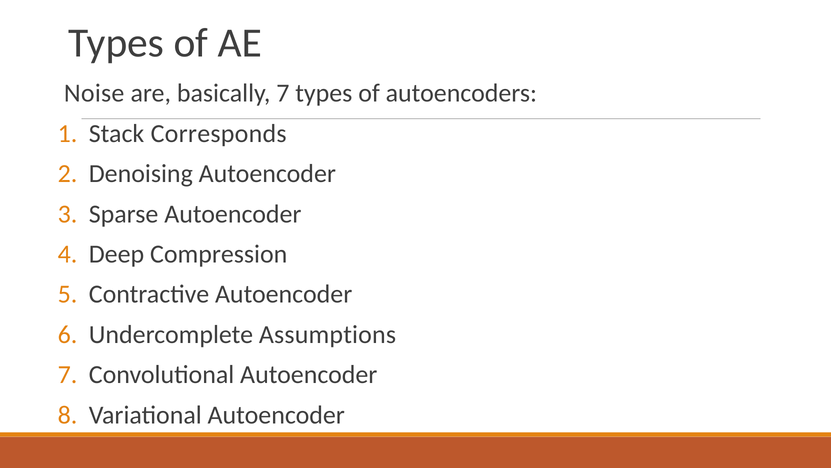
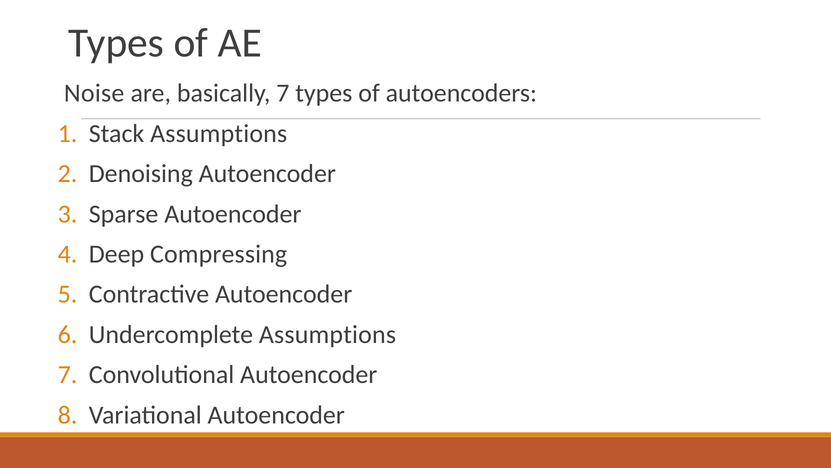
Stack Corresponds: Corresponds -> Assumptions
Compression: Compression -> Compressing
